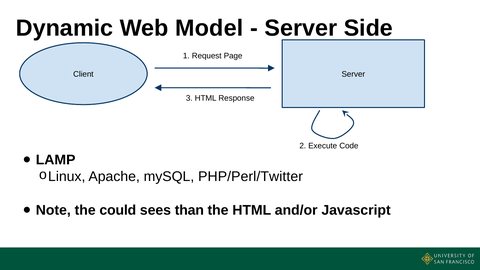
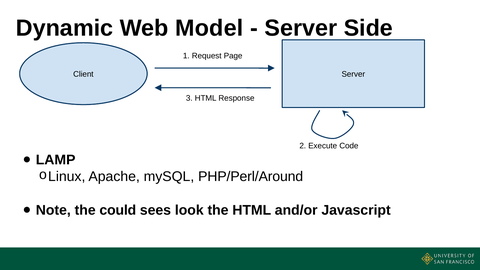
PHP/Perl/Twitter: PHP/Perl/Twitter -> PHP/Perl/Around
than: than -> look
